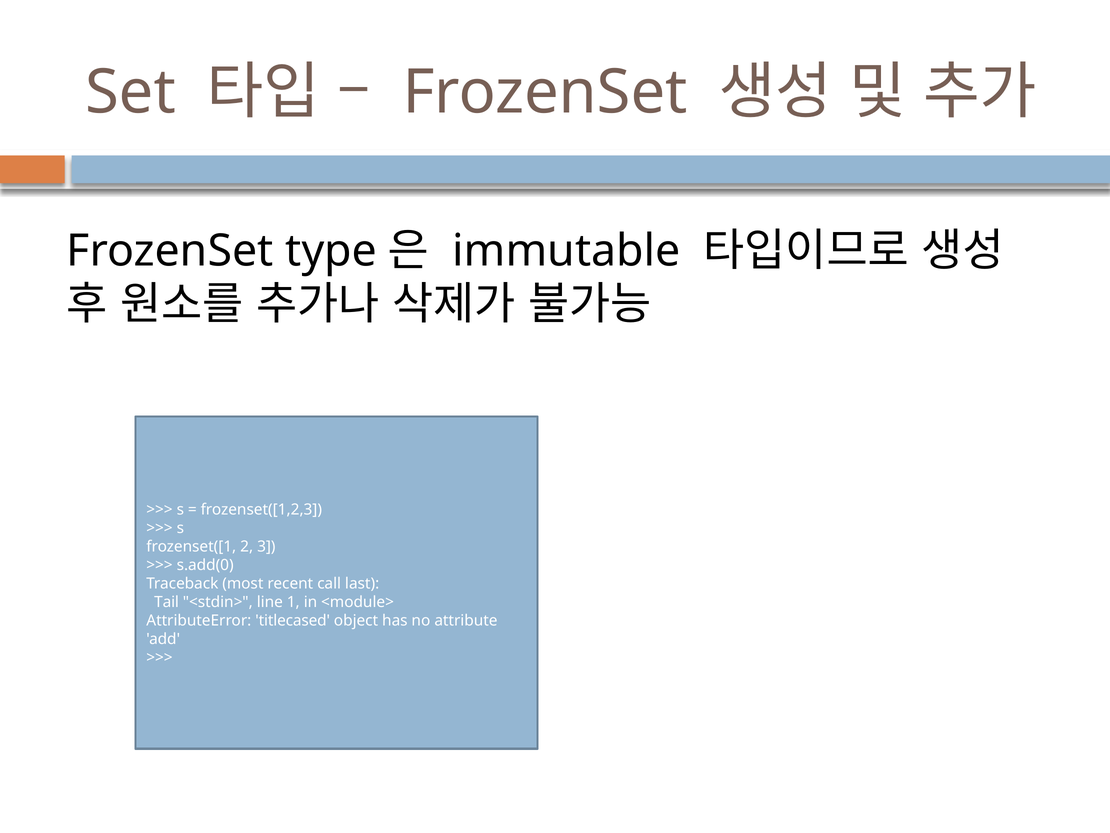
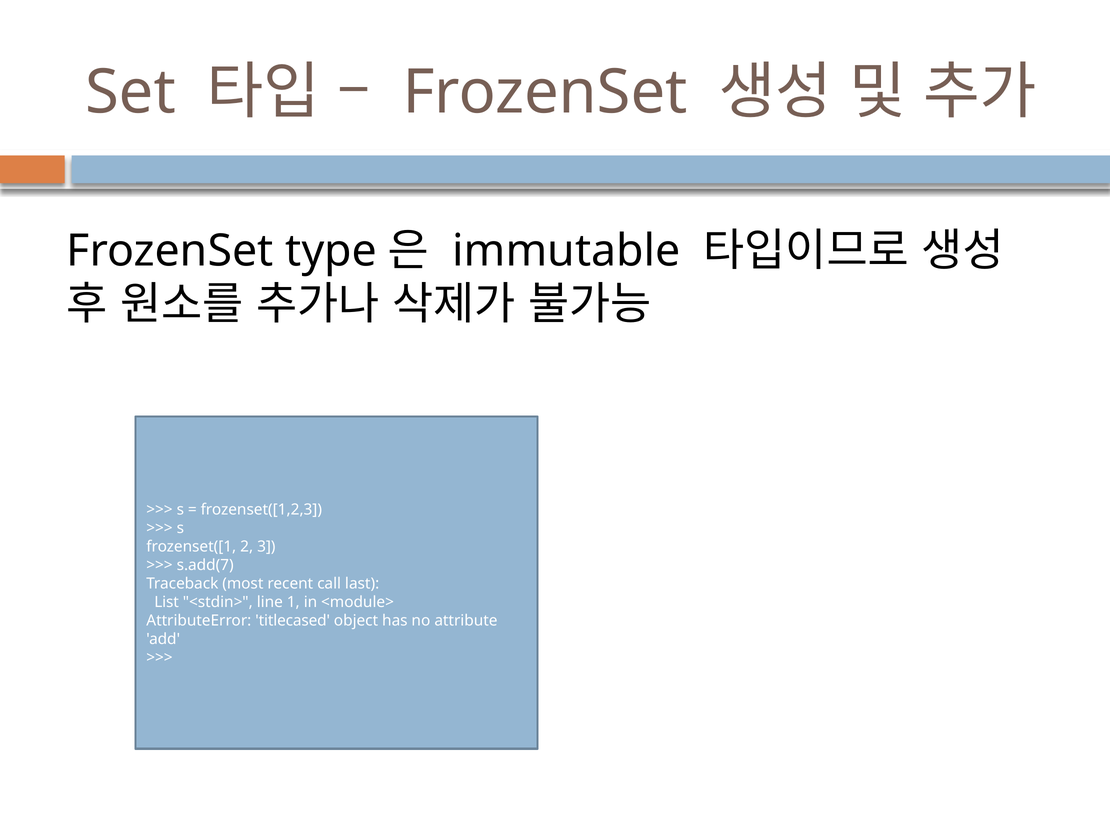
s.add(0: s.add(0 -> s.add(7
Tail: Tail -> List
